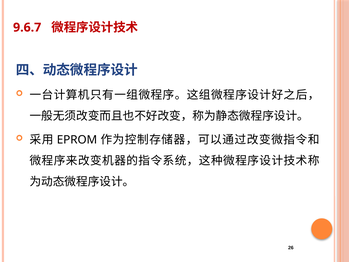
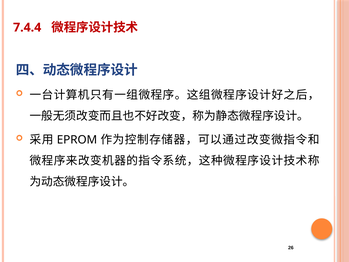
9.6.7: 9.6.7 -> 7.4.4
